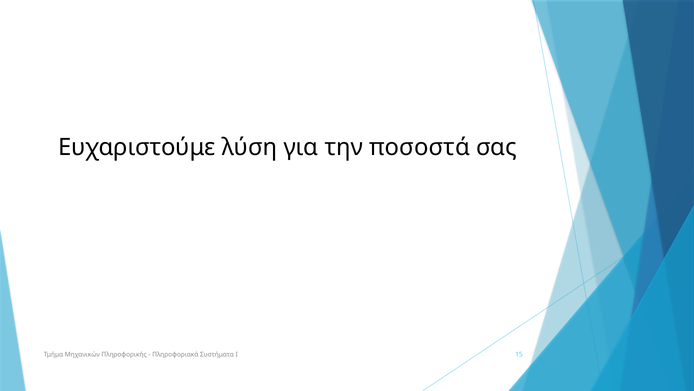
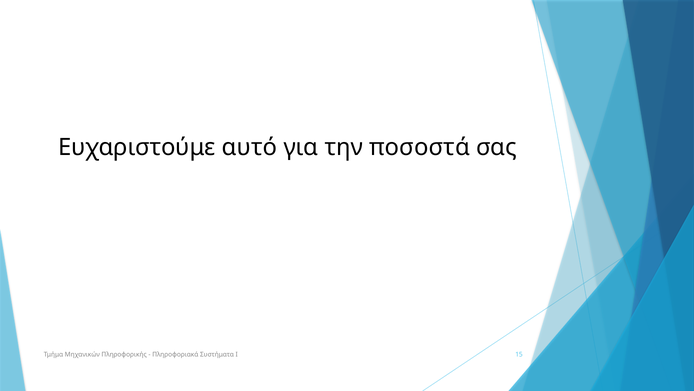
λύση: λύση -> αυτό
